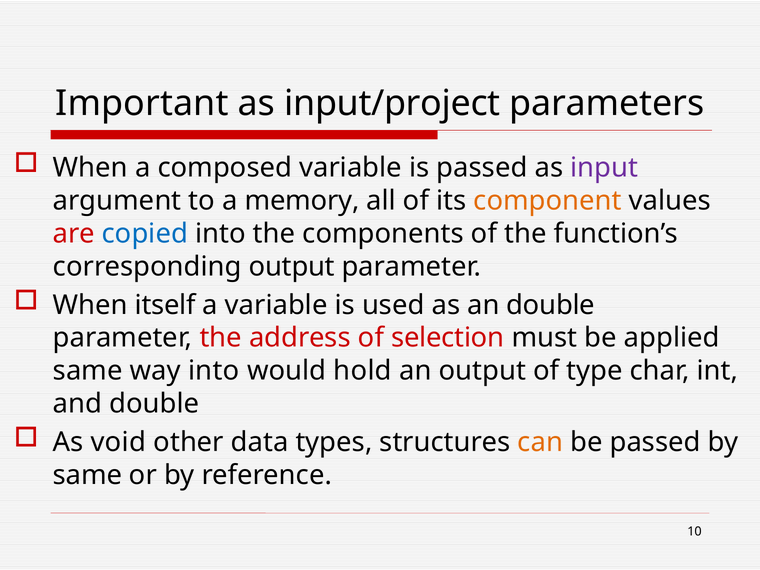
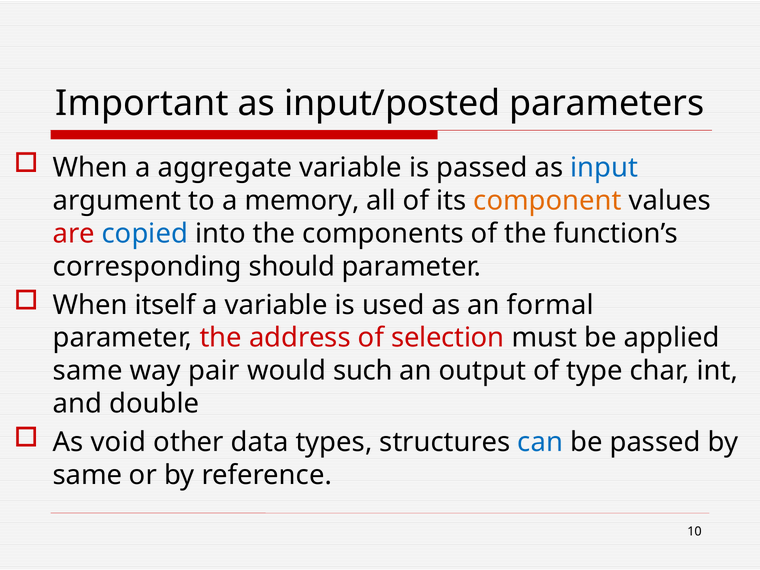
input/project: input/project -> input/posted
composed: composed -> aggregate
input colour: purple -> blue
corresponding output: output -> should
an double: double -> formal
way into: into -> pair
hold: hold -> such
can colour: orange -> blue
